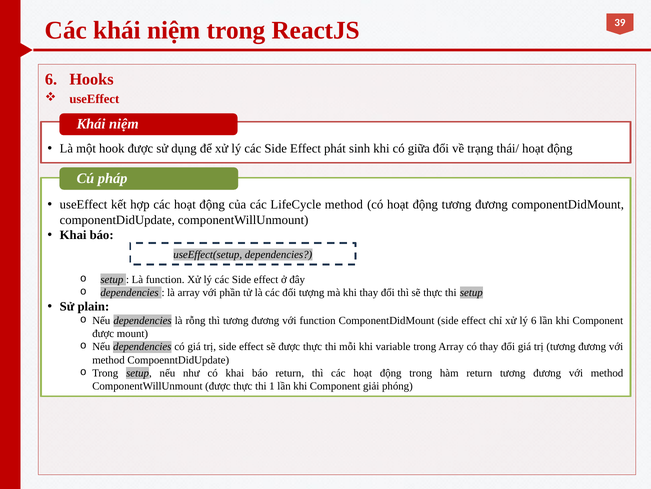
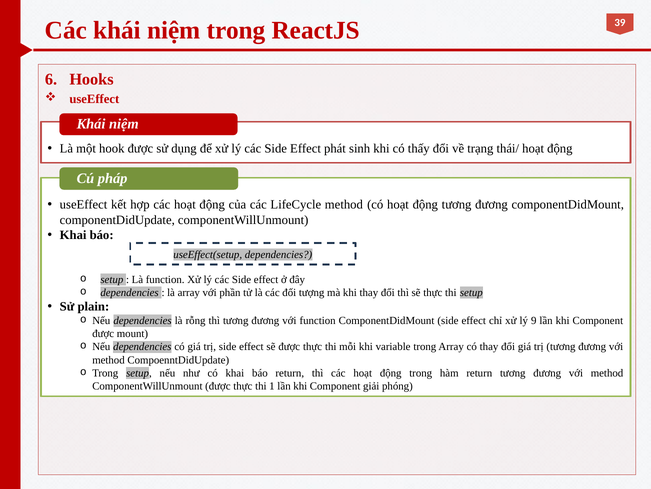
giữa: giữa -> thấy
lý 6: 6 -> 9
